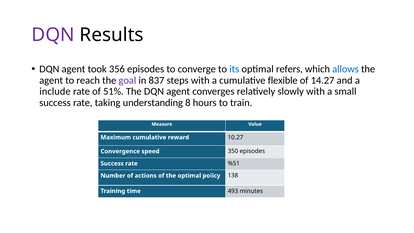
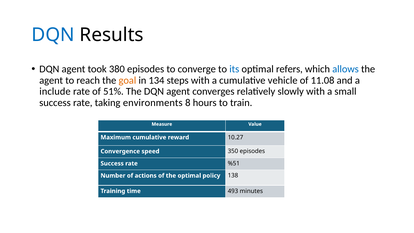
DQN at (53, 35) colour: purple -> blue
356: 356 -> 380
goal colour: purple -> orange
837: 837 -> 134
flexible: flexible -> vehicle
14.27: 14.27 -> 11.08
understanding: understanding -> environments
